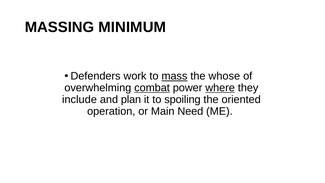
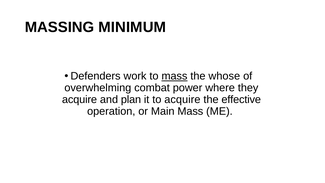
combat underline: present -> none
where underline: present -> none
include at (79, 99): include -> acquire
to spoiling: spoiling -> acquire
oriented: oriented -> effective
Main Need: Need -> Mass
